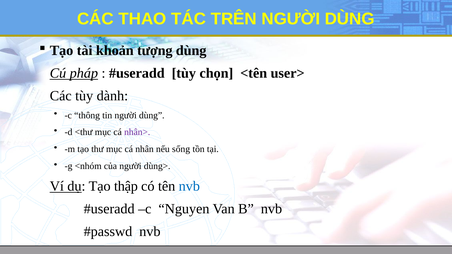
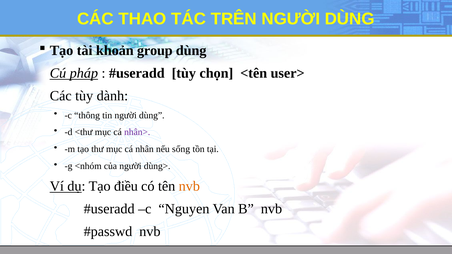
tượng: tượng -> group
thập: thập -> điều
nvb at (189, 186) colour: blue -> orange
